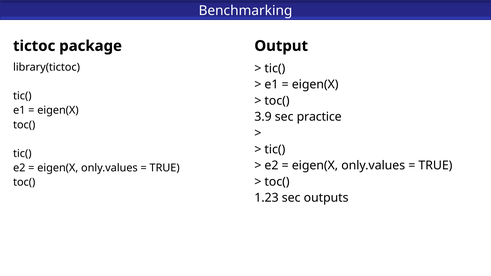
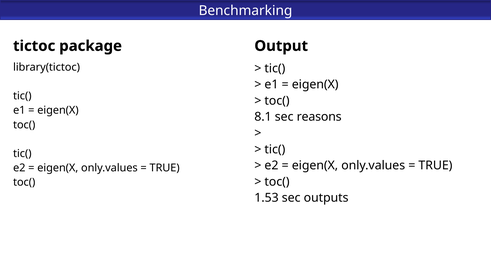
3.9: 3.9 -> 8.1
practice: practice -> reasons
1.23: 1.23 -> 1.53
